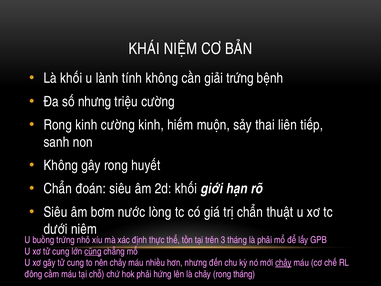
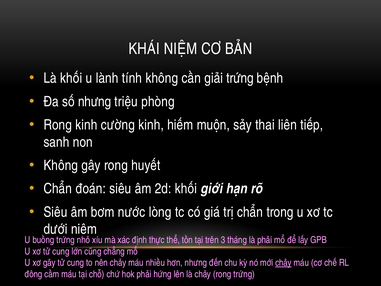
triệu cường: cường -> phòng
thuật: thuật -> trong
cũng underline: present -> none
rong tháng: tháng -> trứng
